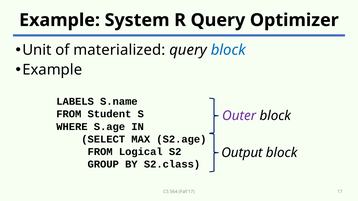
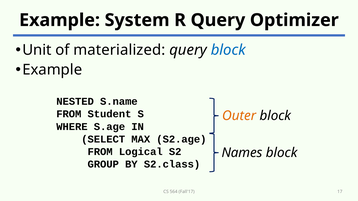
LABELS: LABELS -> NESTED
Outer colour: purple -> orange
Output: Output -> Names
